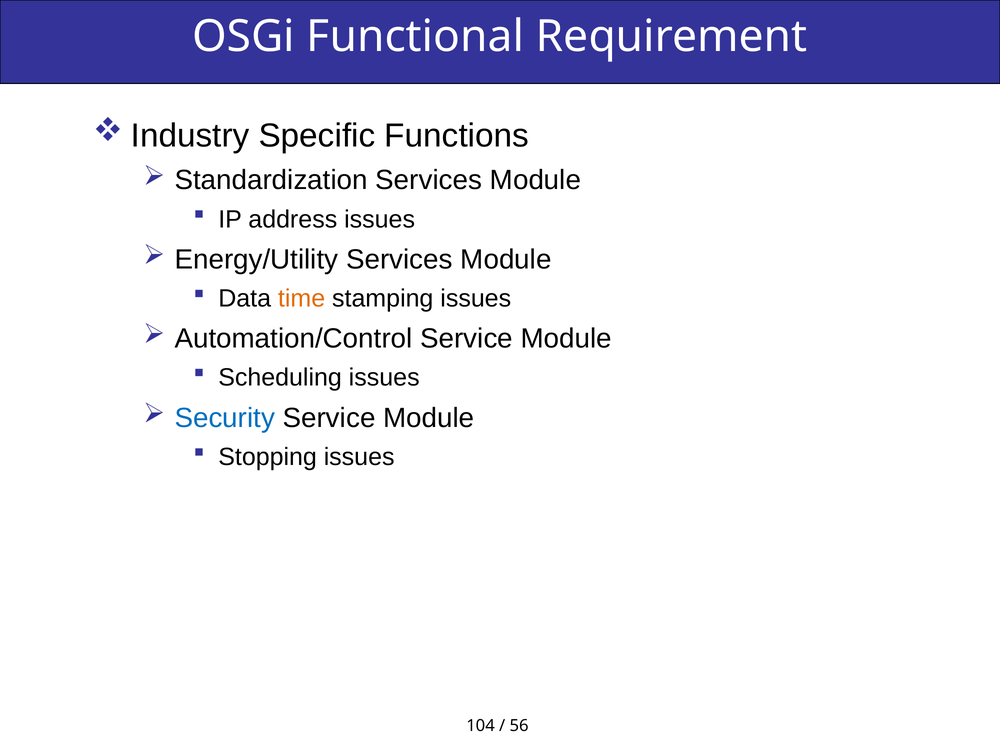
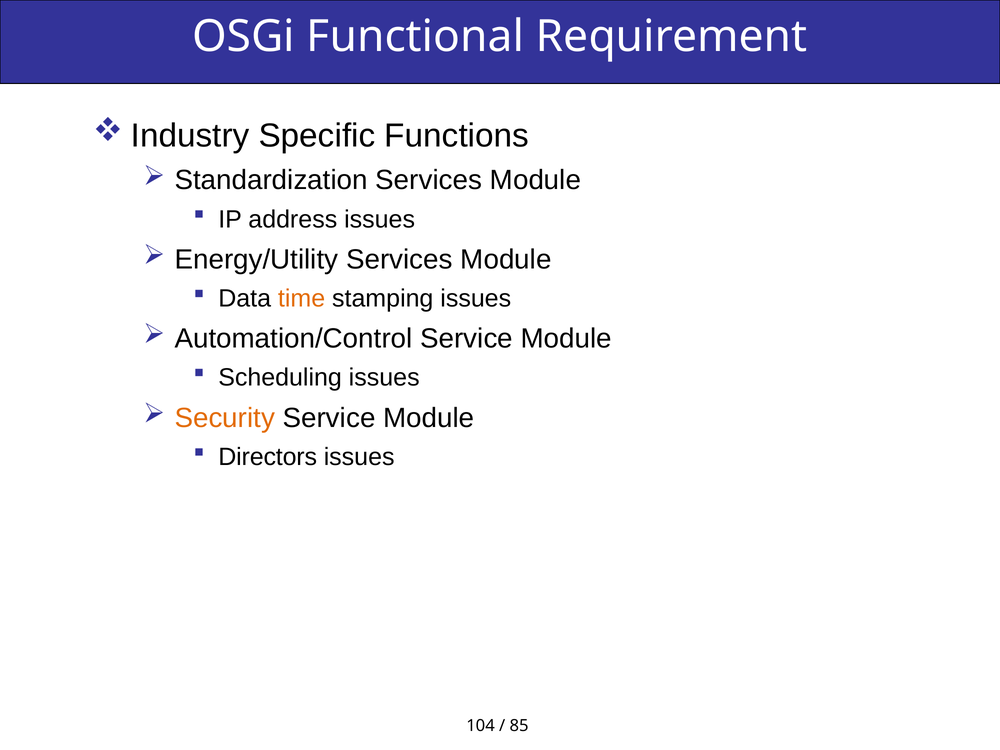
Security colour: blue -> orange
Stopping: Stopping -> Directors
56: 56 -> 85
